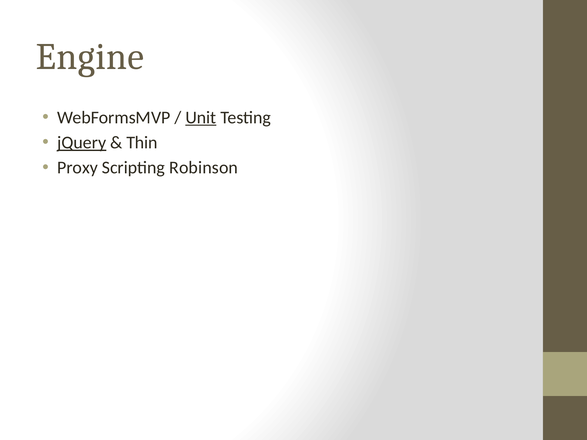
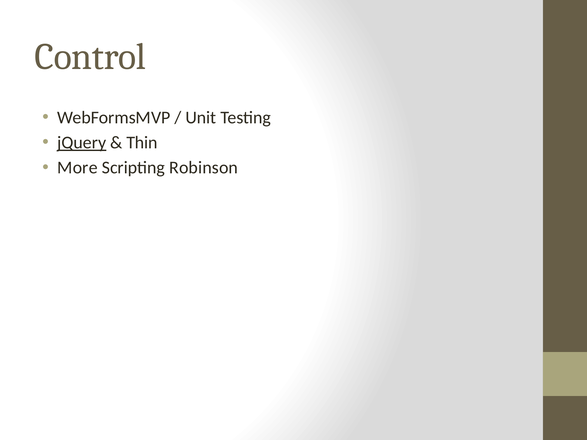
Engine: Engine -> Control
Unit underline: present -> none
Proxy: Proxy -> More
